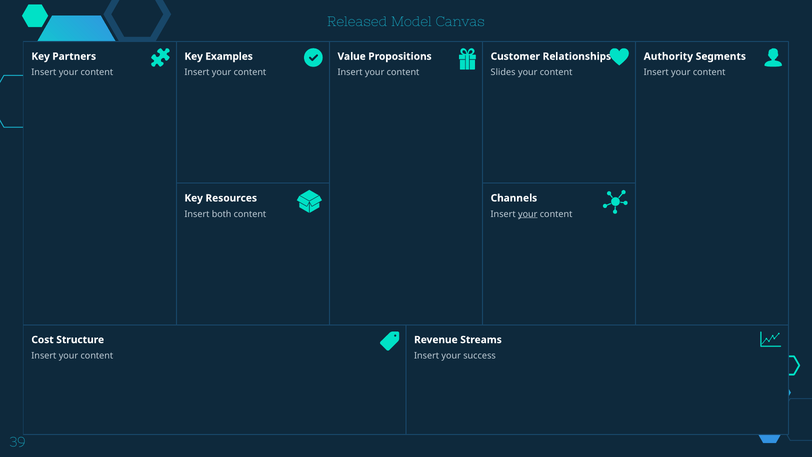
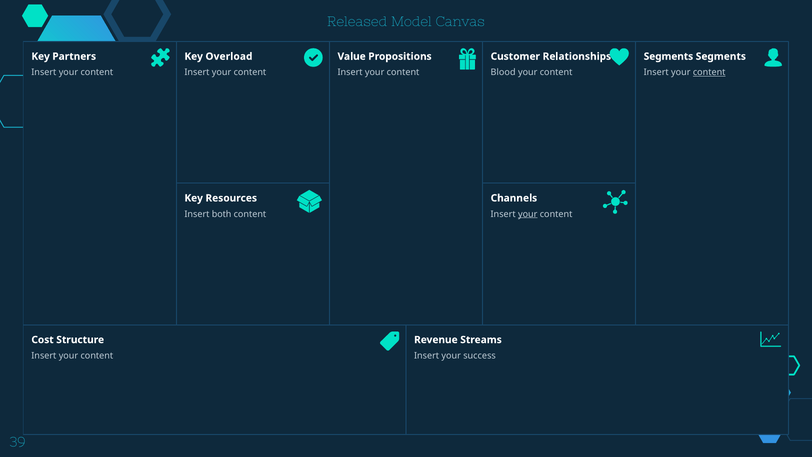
Examples: Examples -> Overload
Authority at (668, 56): Authority -> Segments
Slides: Slides -> Blood
content at (709, 72) underline: none -> present
